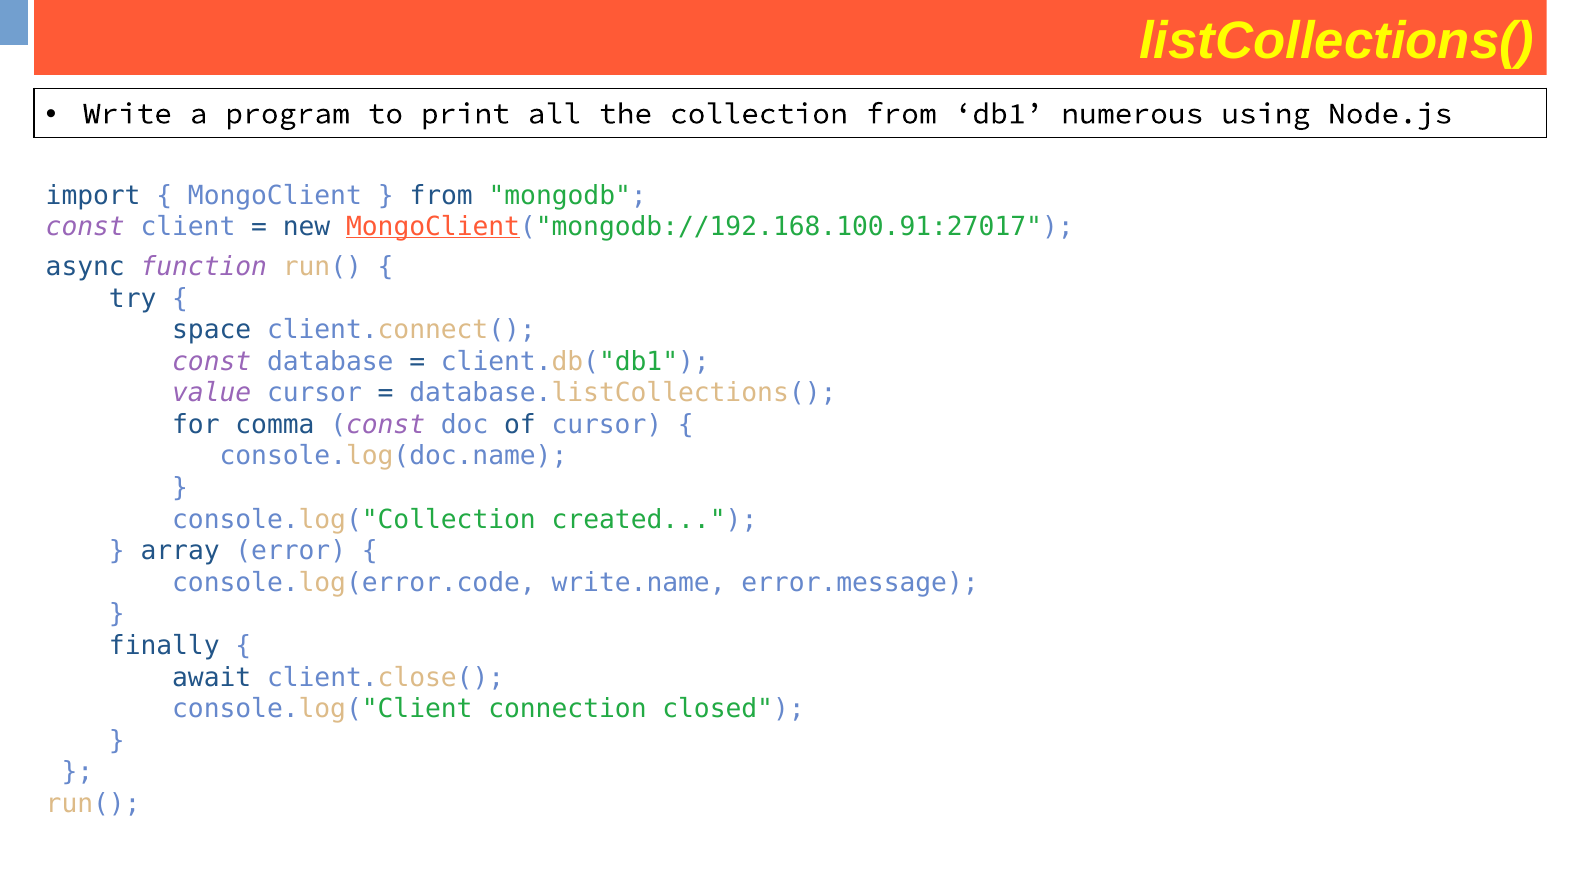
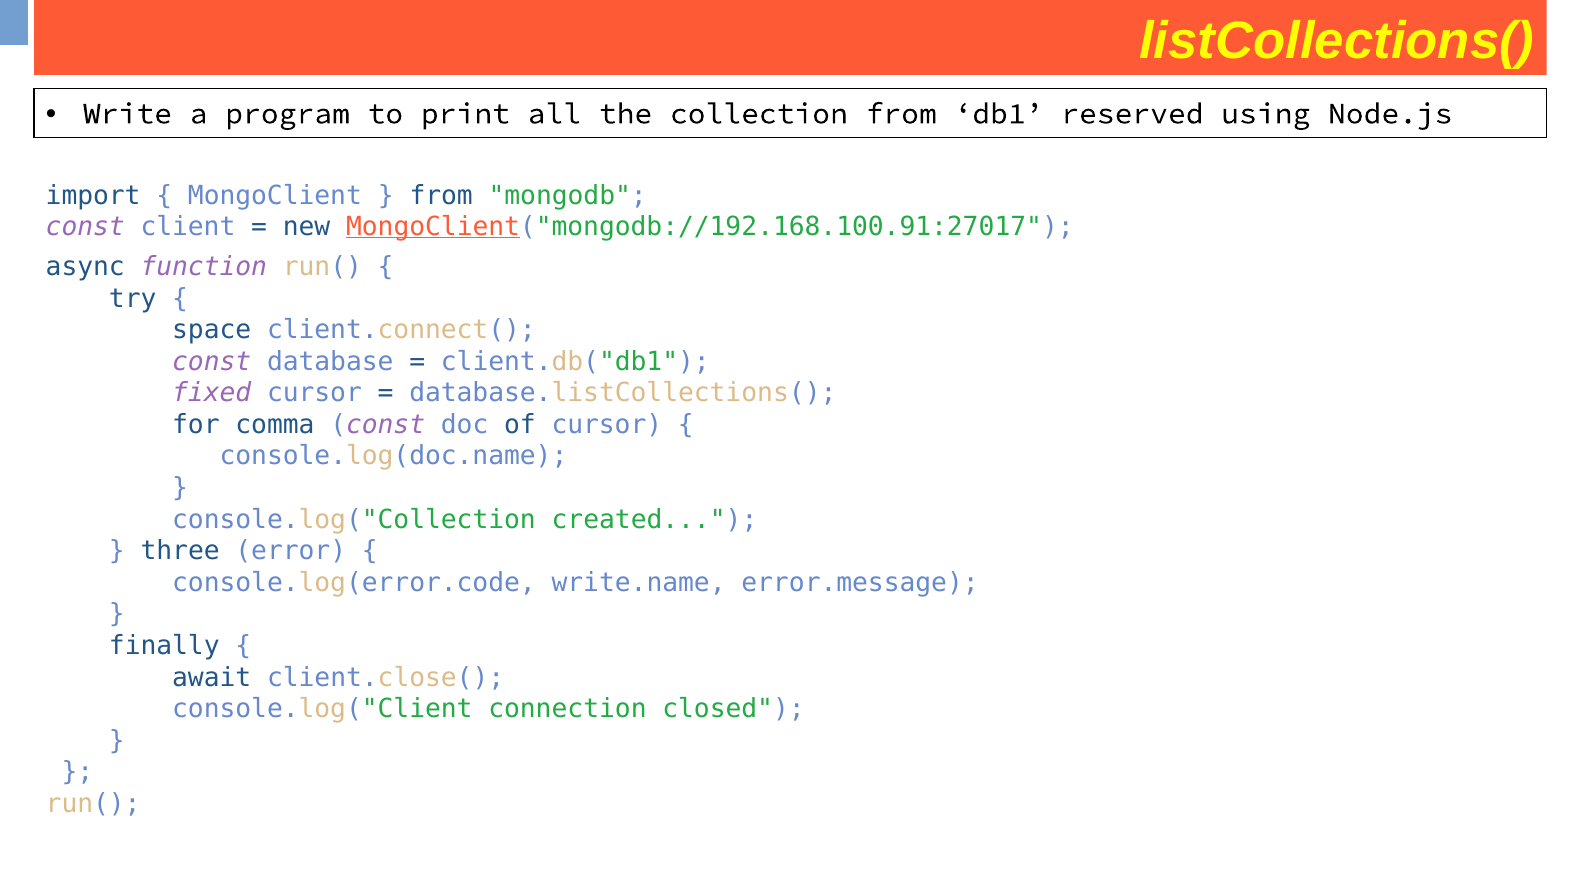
numerous: numerous -> reserved
value: value -> fixed
array: array -> three
